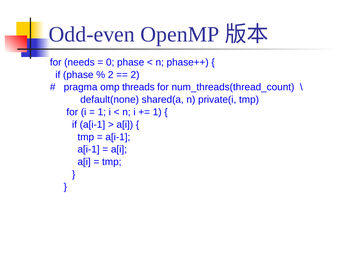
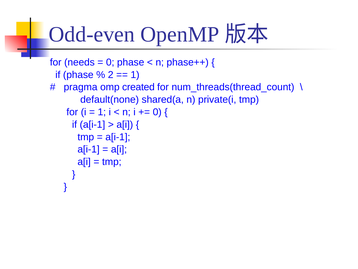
2 at (135, 75): 2 -> 1
threads: threads -> created
1 at (157, 112): 1 -> 0
